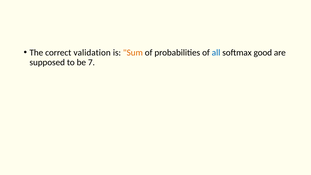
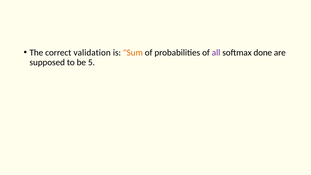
all colour: blue -> purple
good: good -> done
7: 7 -> 5
